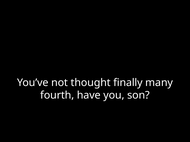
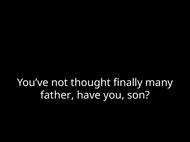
fourth: fourth -> father
